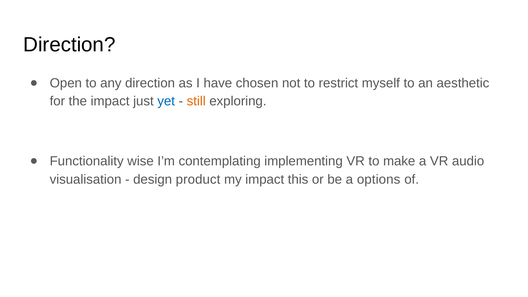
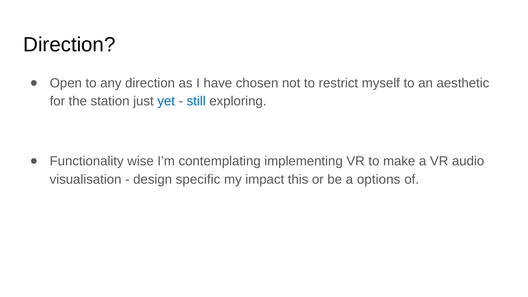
the impact: impact -> station
still colour: orange -> blue
product: product -> specific
